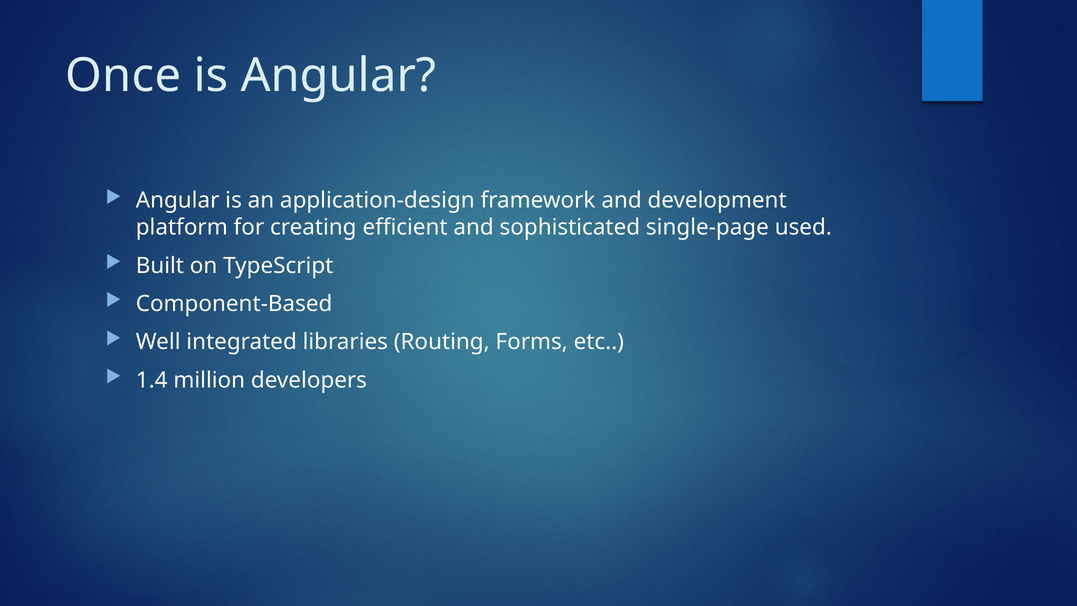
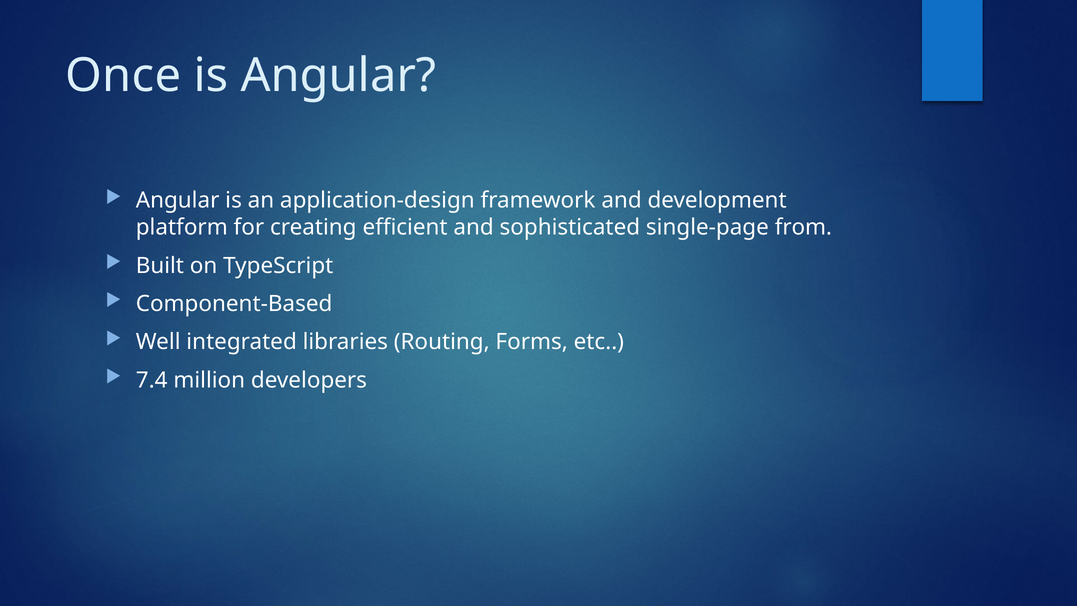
used: used -> from
1.4: 1.4 -> 7.4
